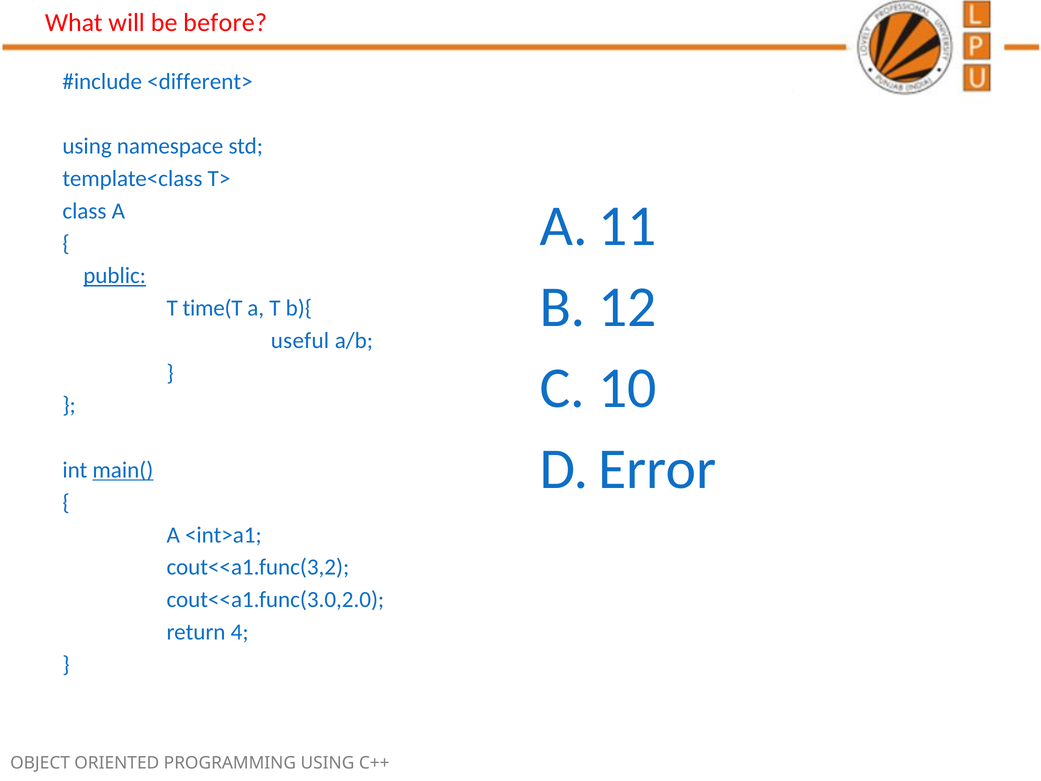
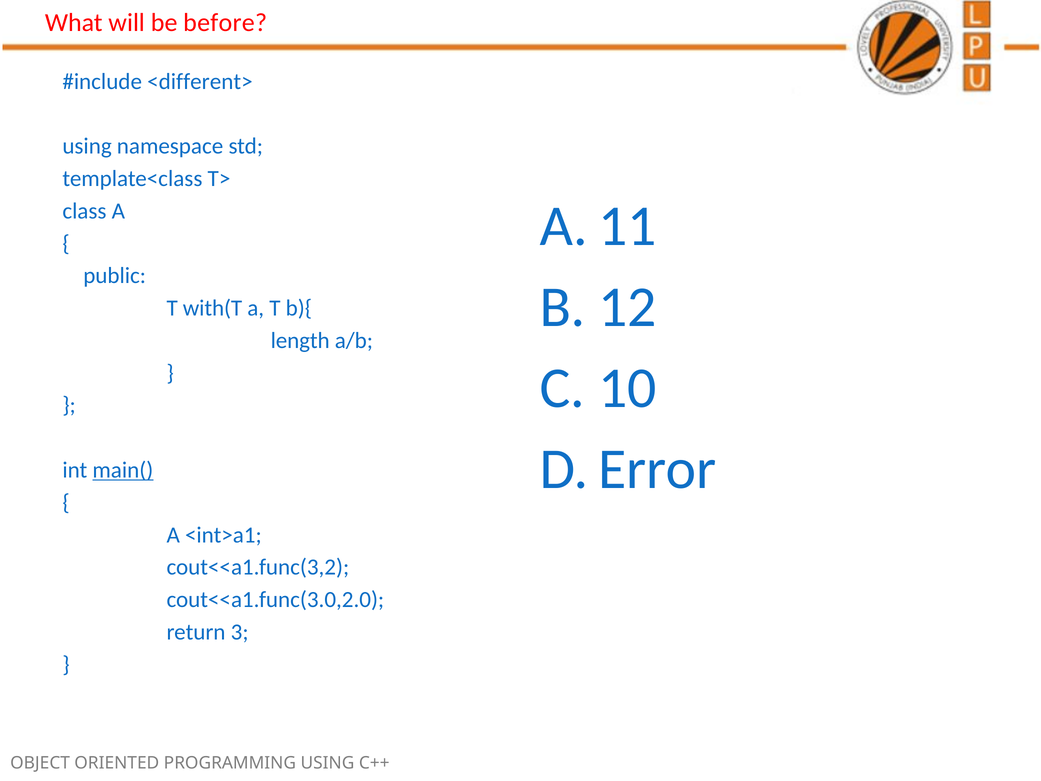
public underline: present -> none
time(T: time(T -> with(T
useful: useful -> length
4: 4 -> 3
